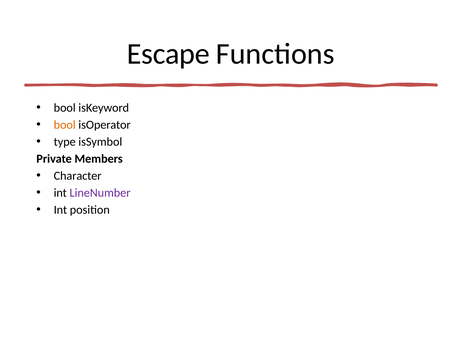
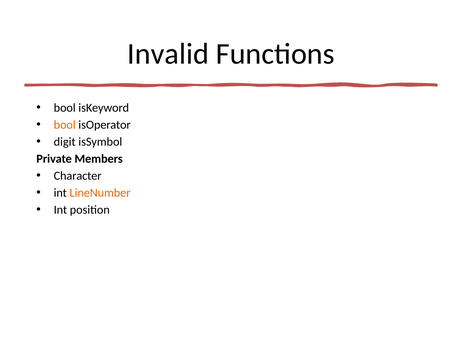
Escape: Escape -> Invalid
type: type -> digit
LineNumber colour: purple -> orange
